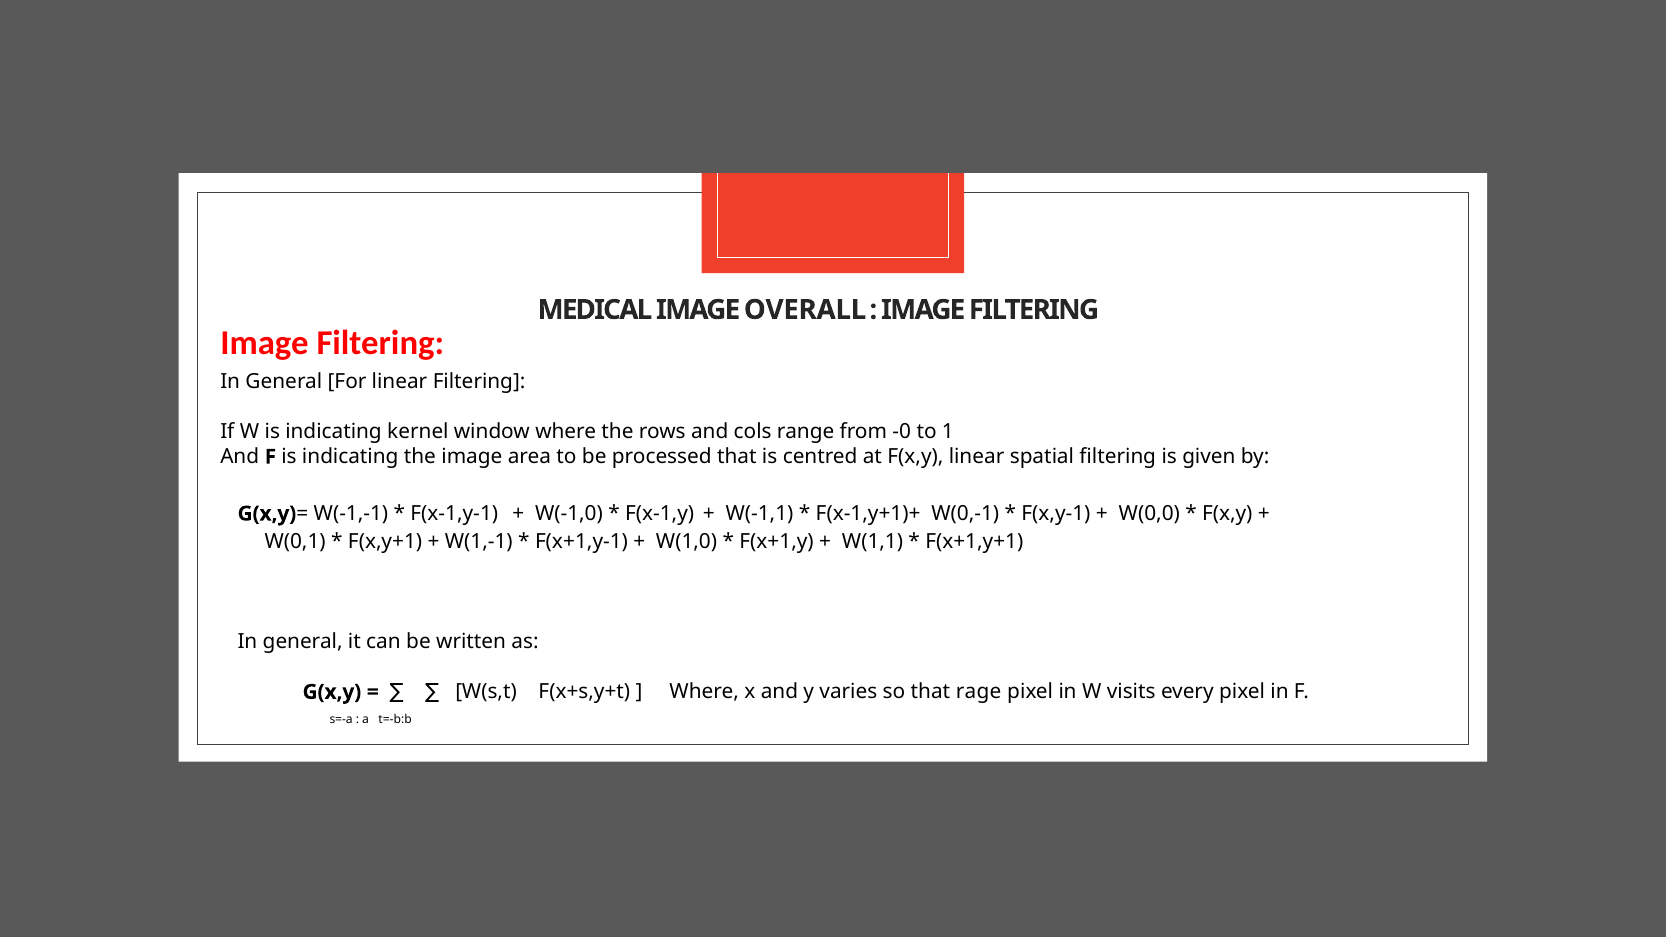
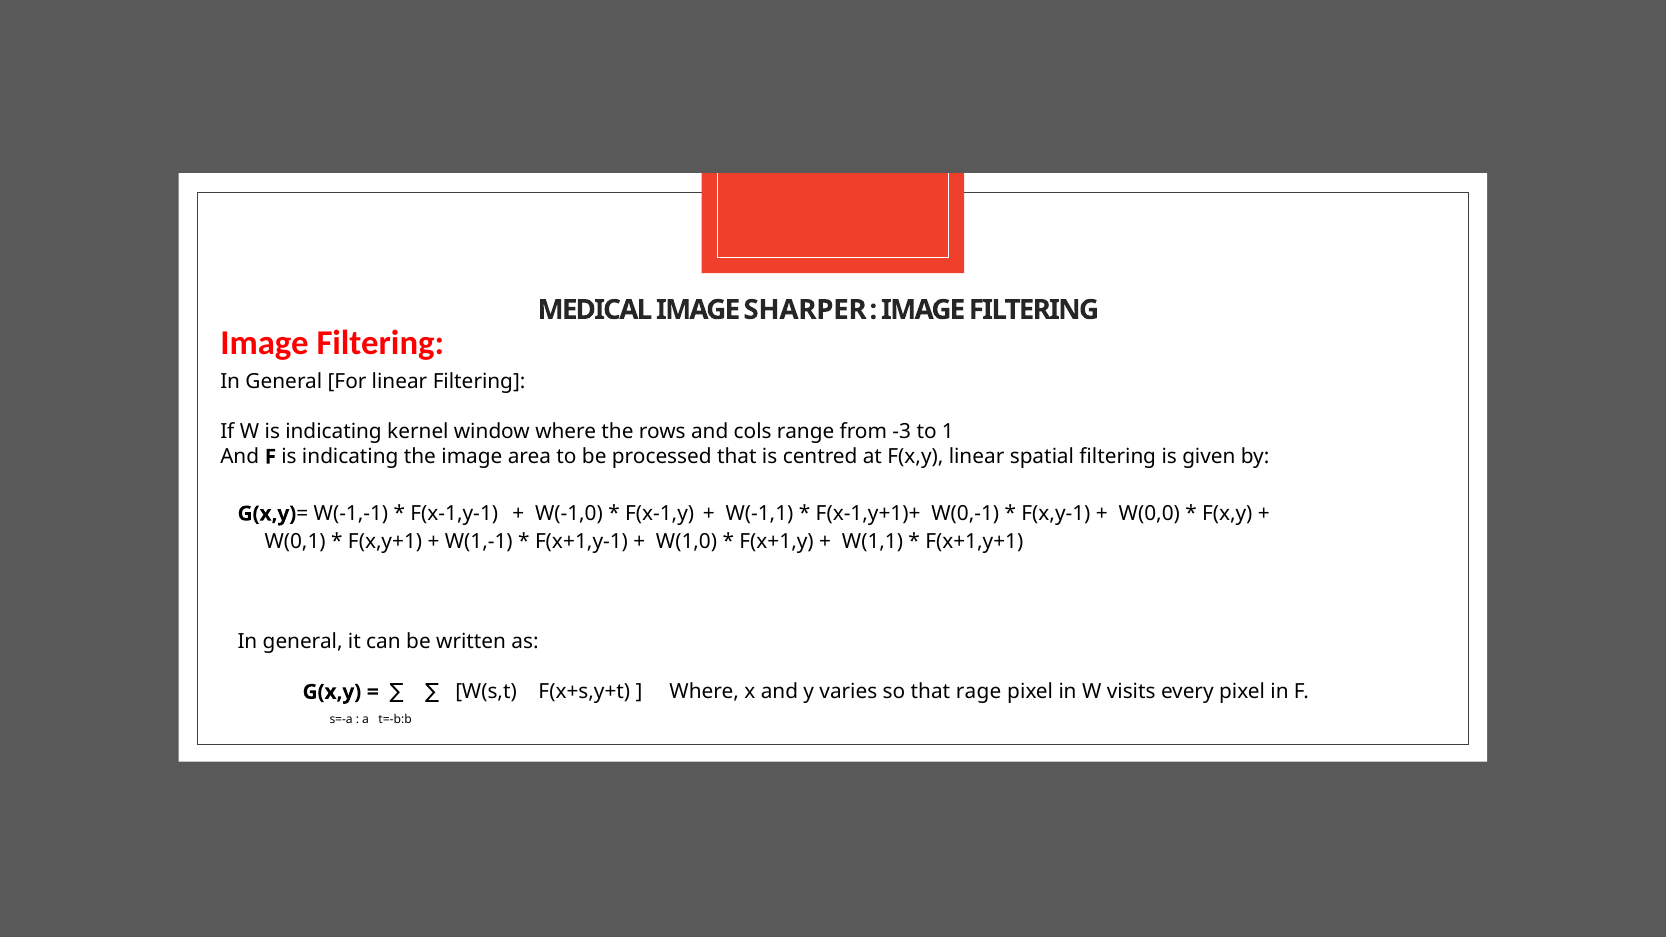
OVERALL: OVERALL -> SHARPER
-0: -0 -> -3
